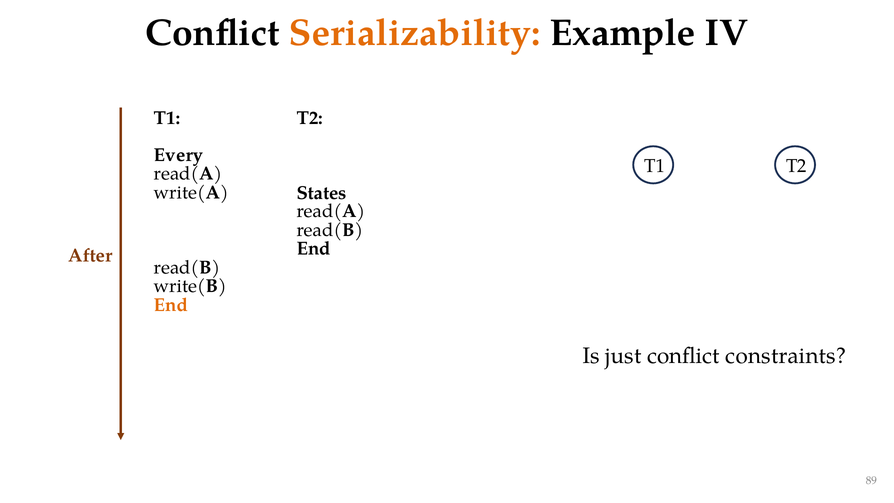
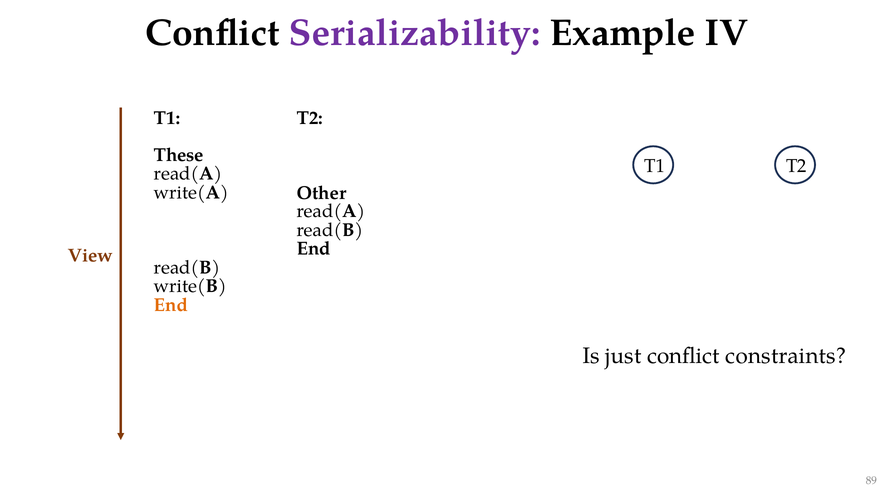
Serializability colour: orange -> purple
Every: Every -> These
States: States -> Other
After: After -> View
